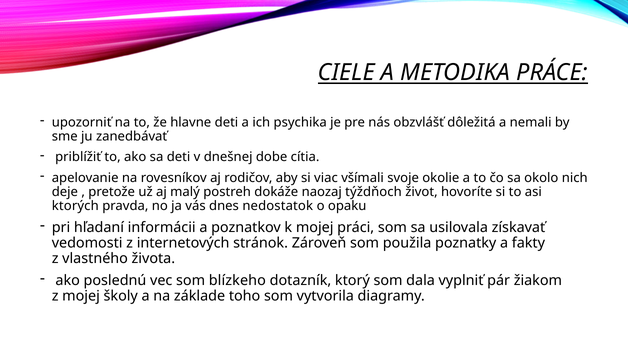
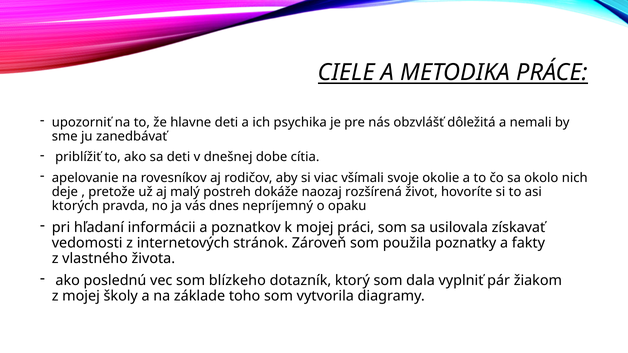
týždňoch: týždňoch -> rozšírená
nedostatok: nedostatok -> nepríjemný
